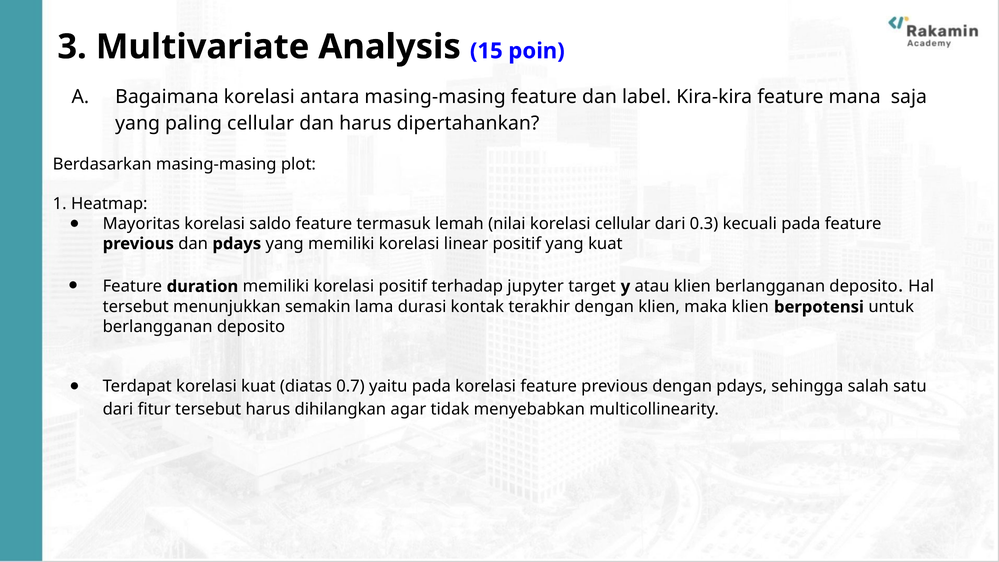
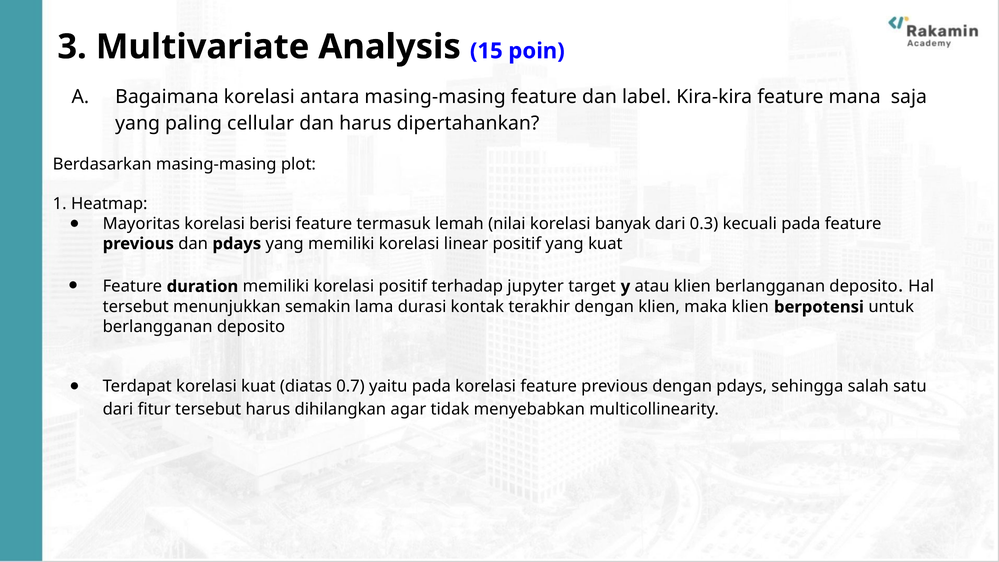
saldo: saldo -> berisi
korelasi cellular: cellular -> banyak
